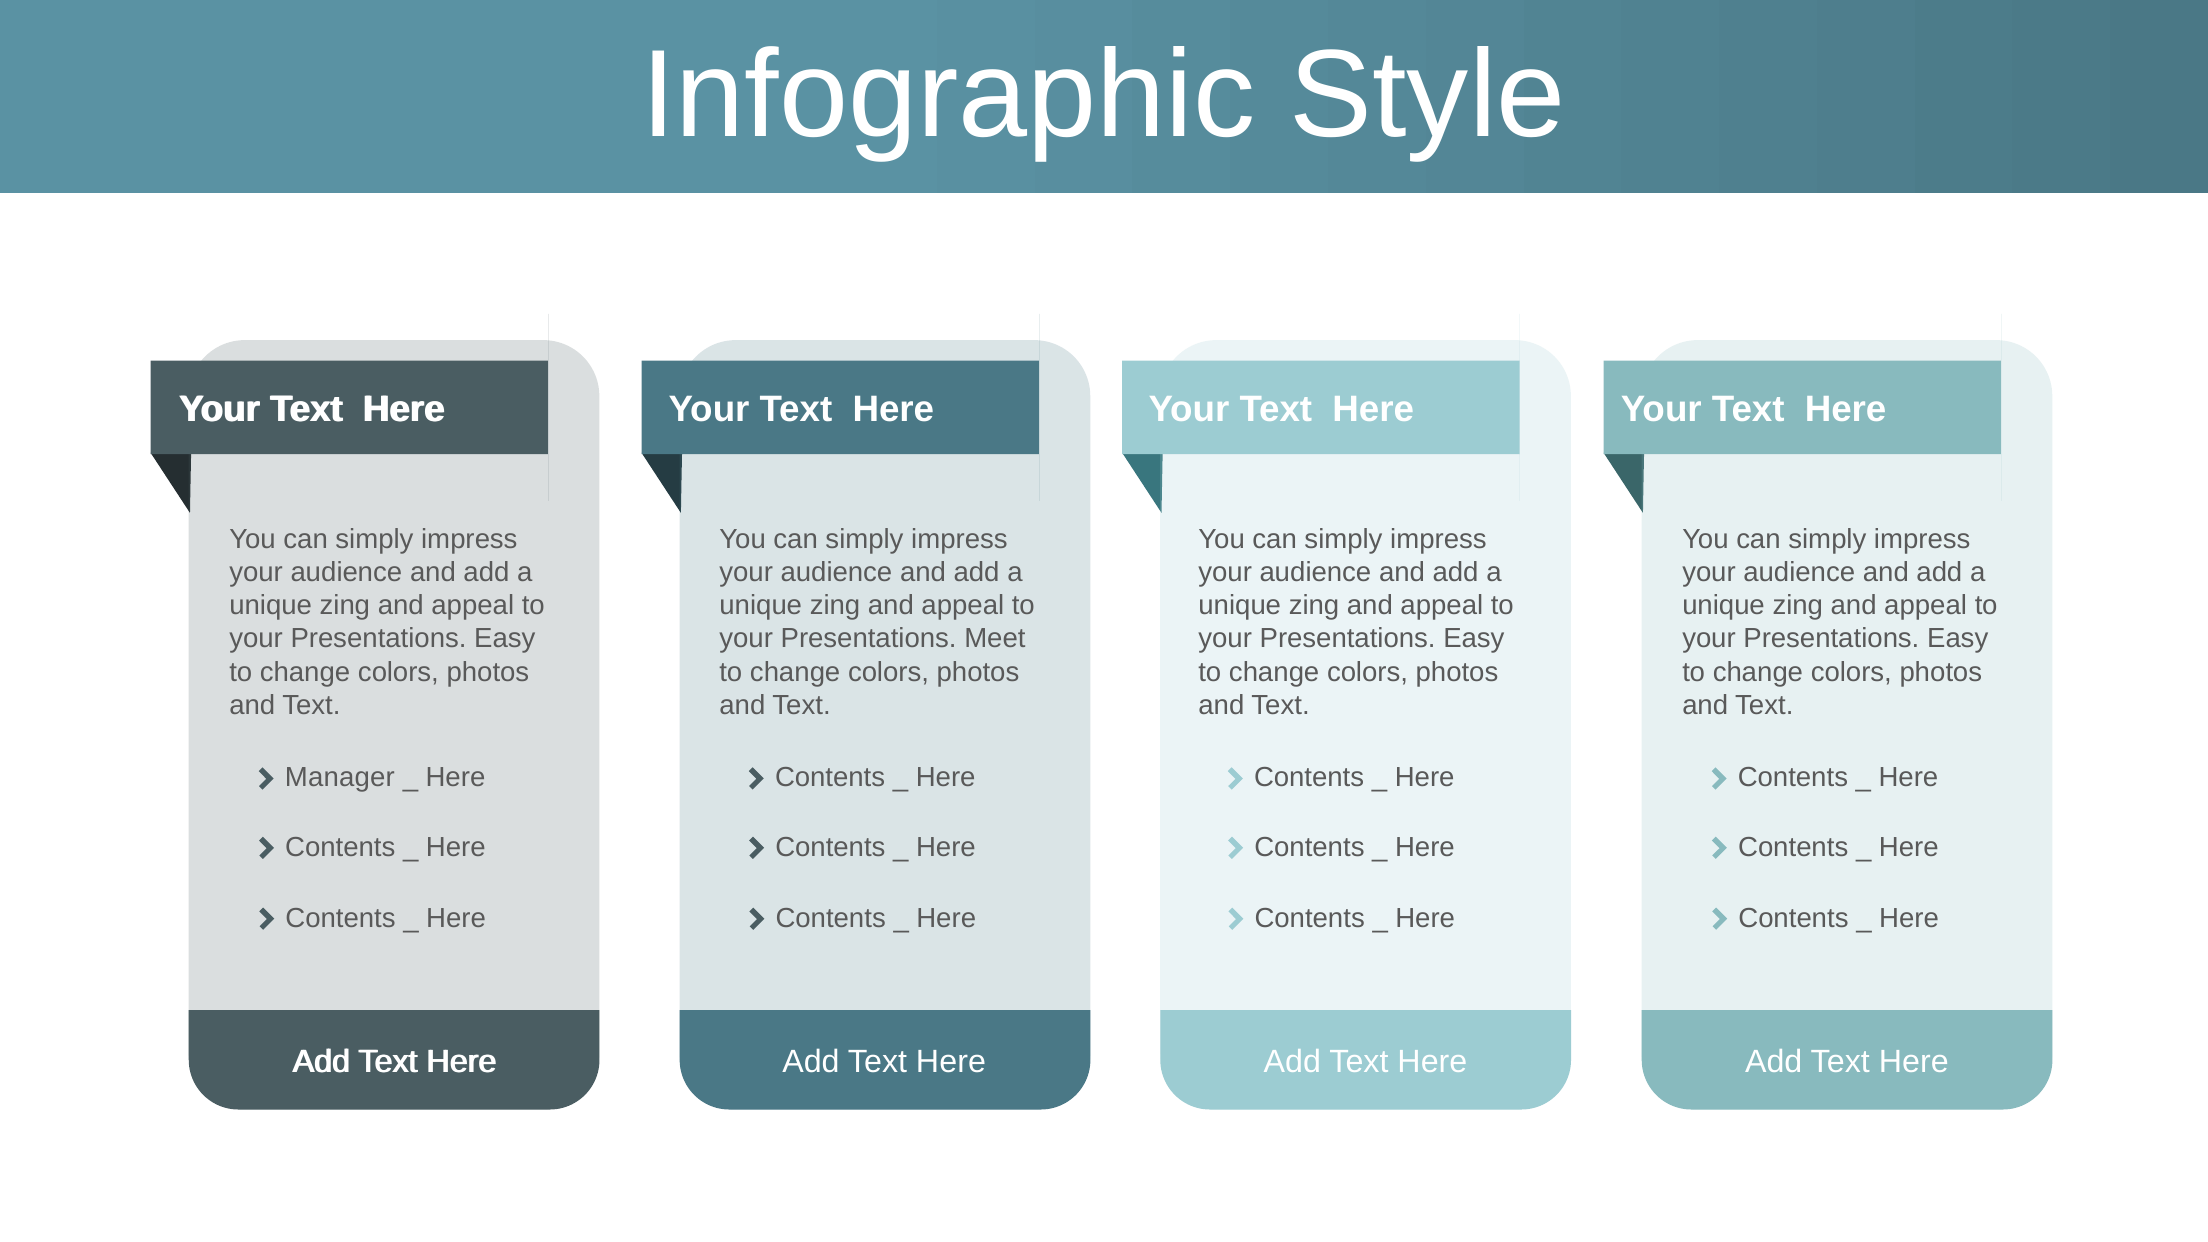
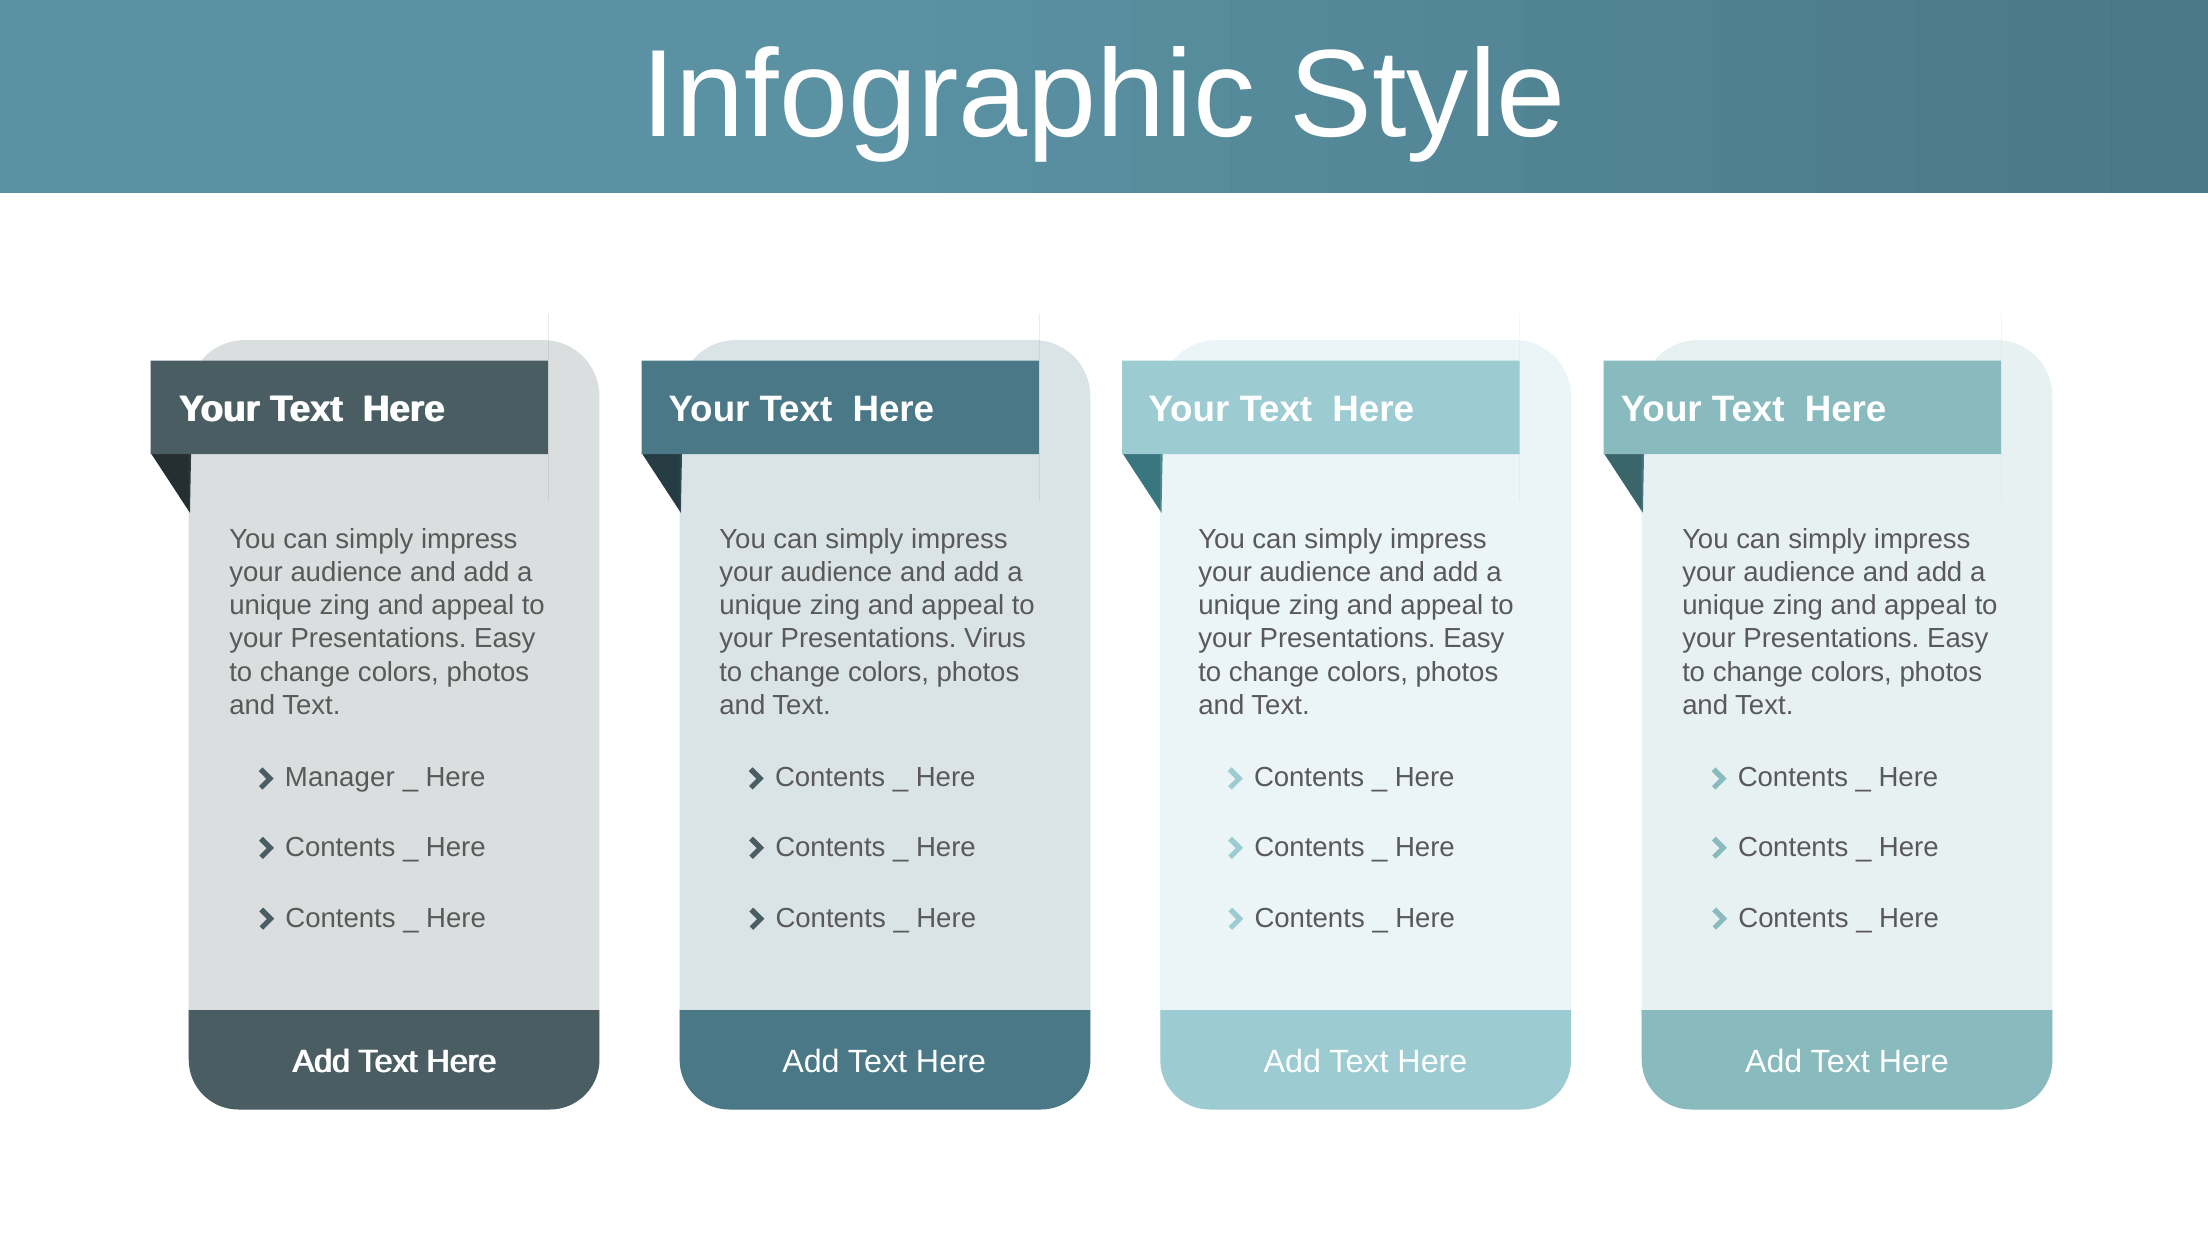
Meet: Meet -> Virus
